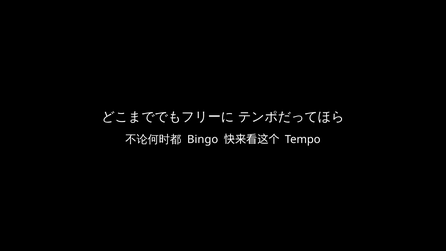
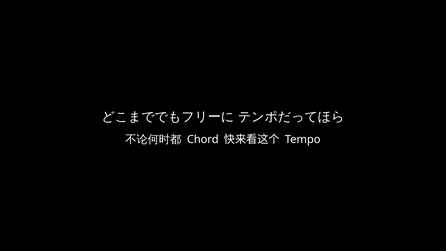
Bingo: Bingo -> Chord
